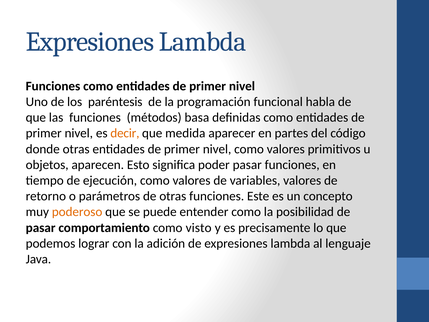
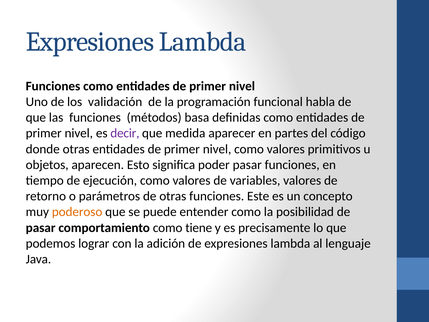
paréntesis: paréntesis -> validación
decir colour: orange -> purple
visto: visto -> tiene
